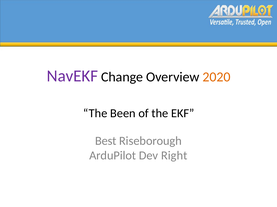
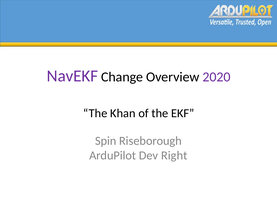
2020 colour: orange -> purple
Been: Been -> Khan
Best: Best -> Spin
